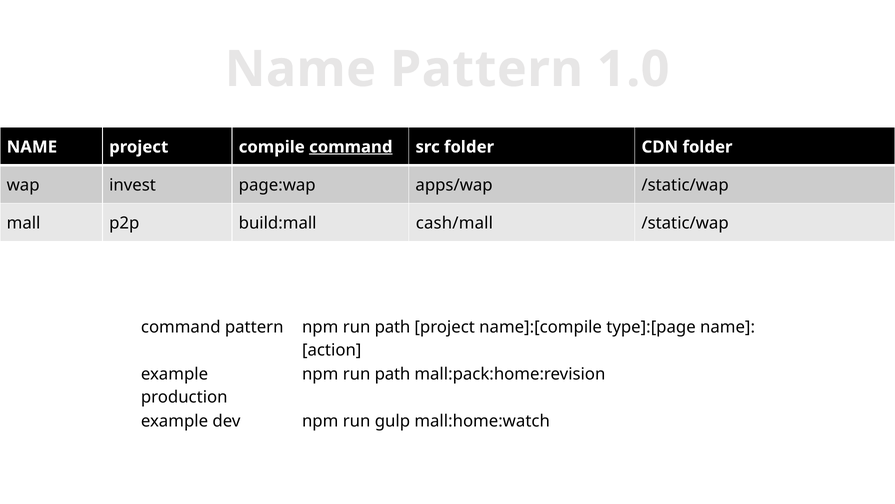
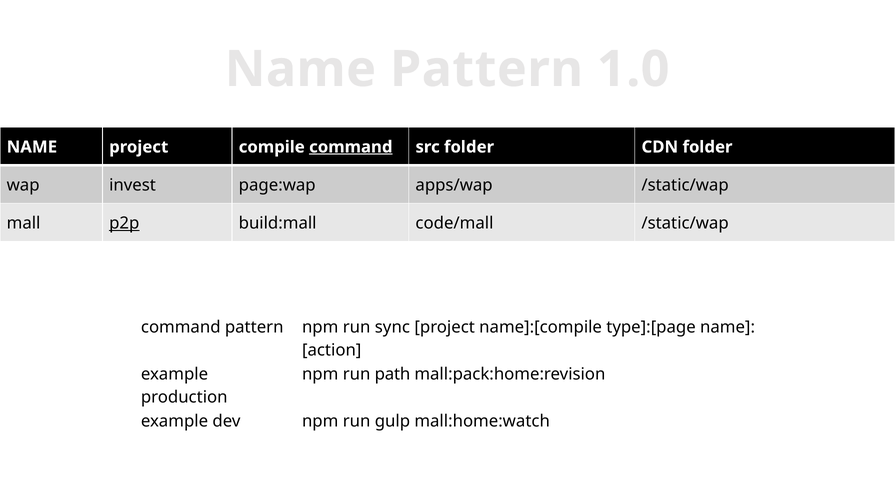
p2p underline: none -> present
cash/mall: cash/mall -> code/mall
pattern npm run path: path -> sync
